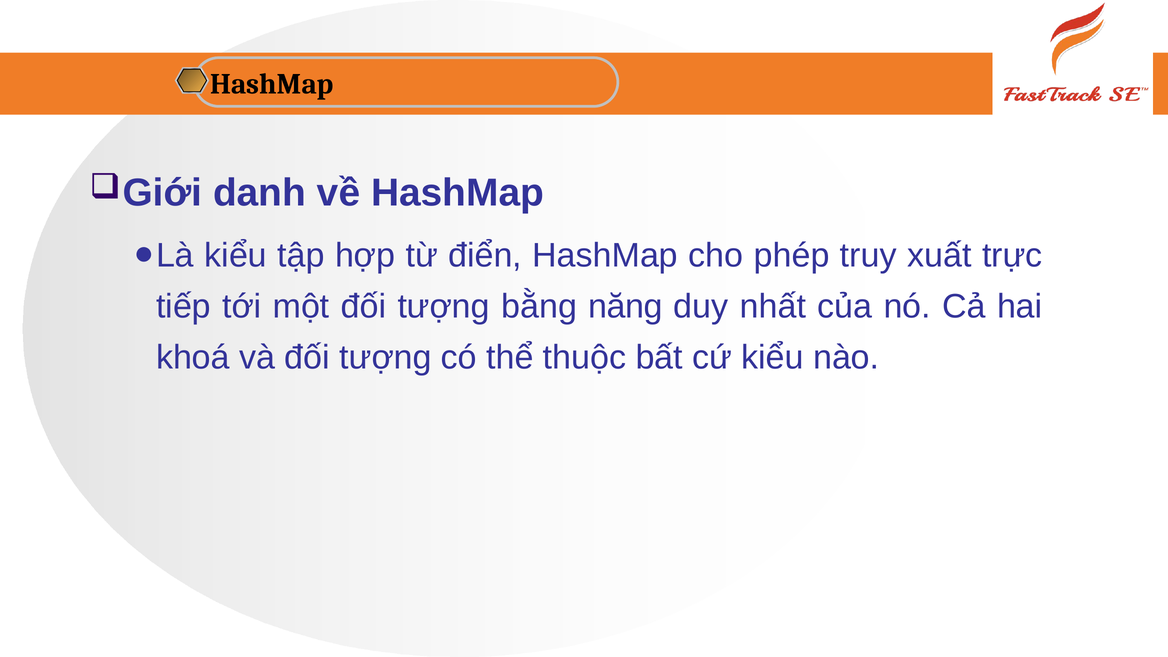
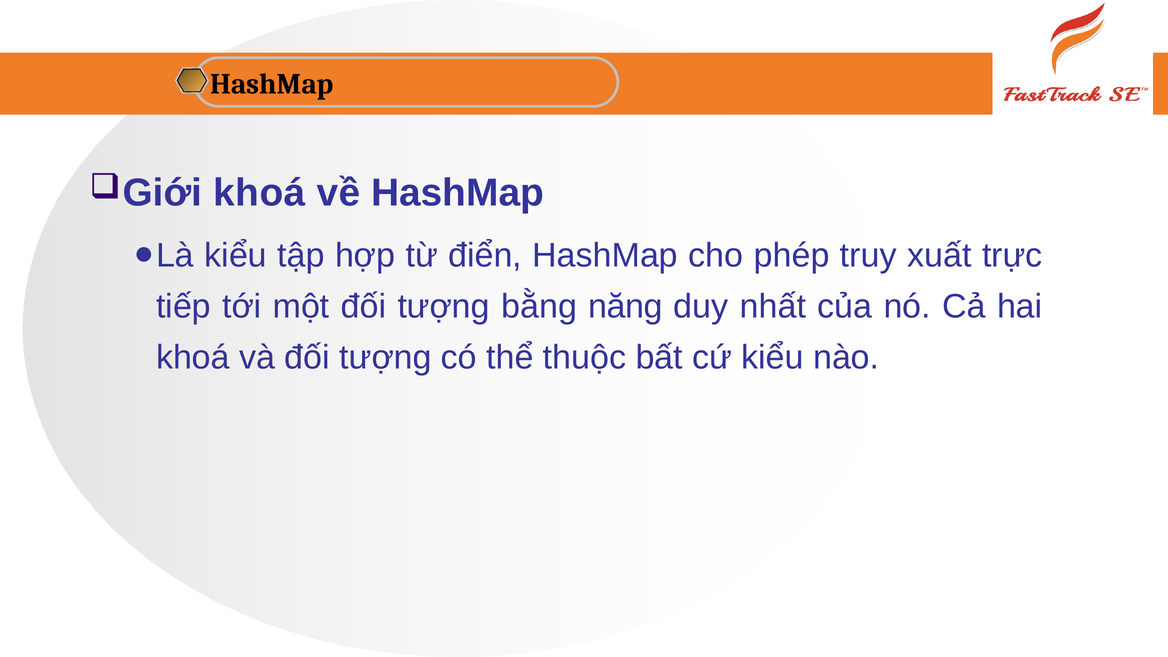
danh at (260, 193): danh -> khoá
